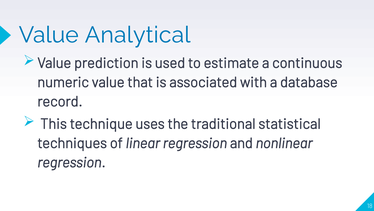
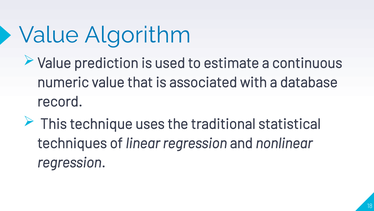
Analytical: Analytical -> Algorithm
